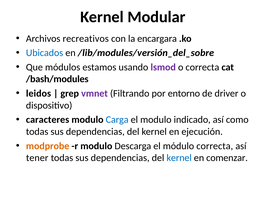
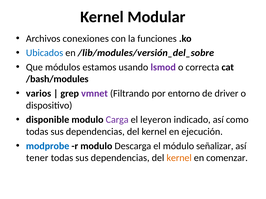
recreativos: recreativos -> conexiones
encargara: encargara -> funciones
leidos: leidos -> varios
caracteres: caracteres -> disponible
Carga colour: blue -> purple
el modulo: modulo -> leyeron
modprobe colour: orange -> blue
módulo correcta: correcta -> señalizar
kernel at (179, 158) colour: blue -> orange
